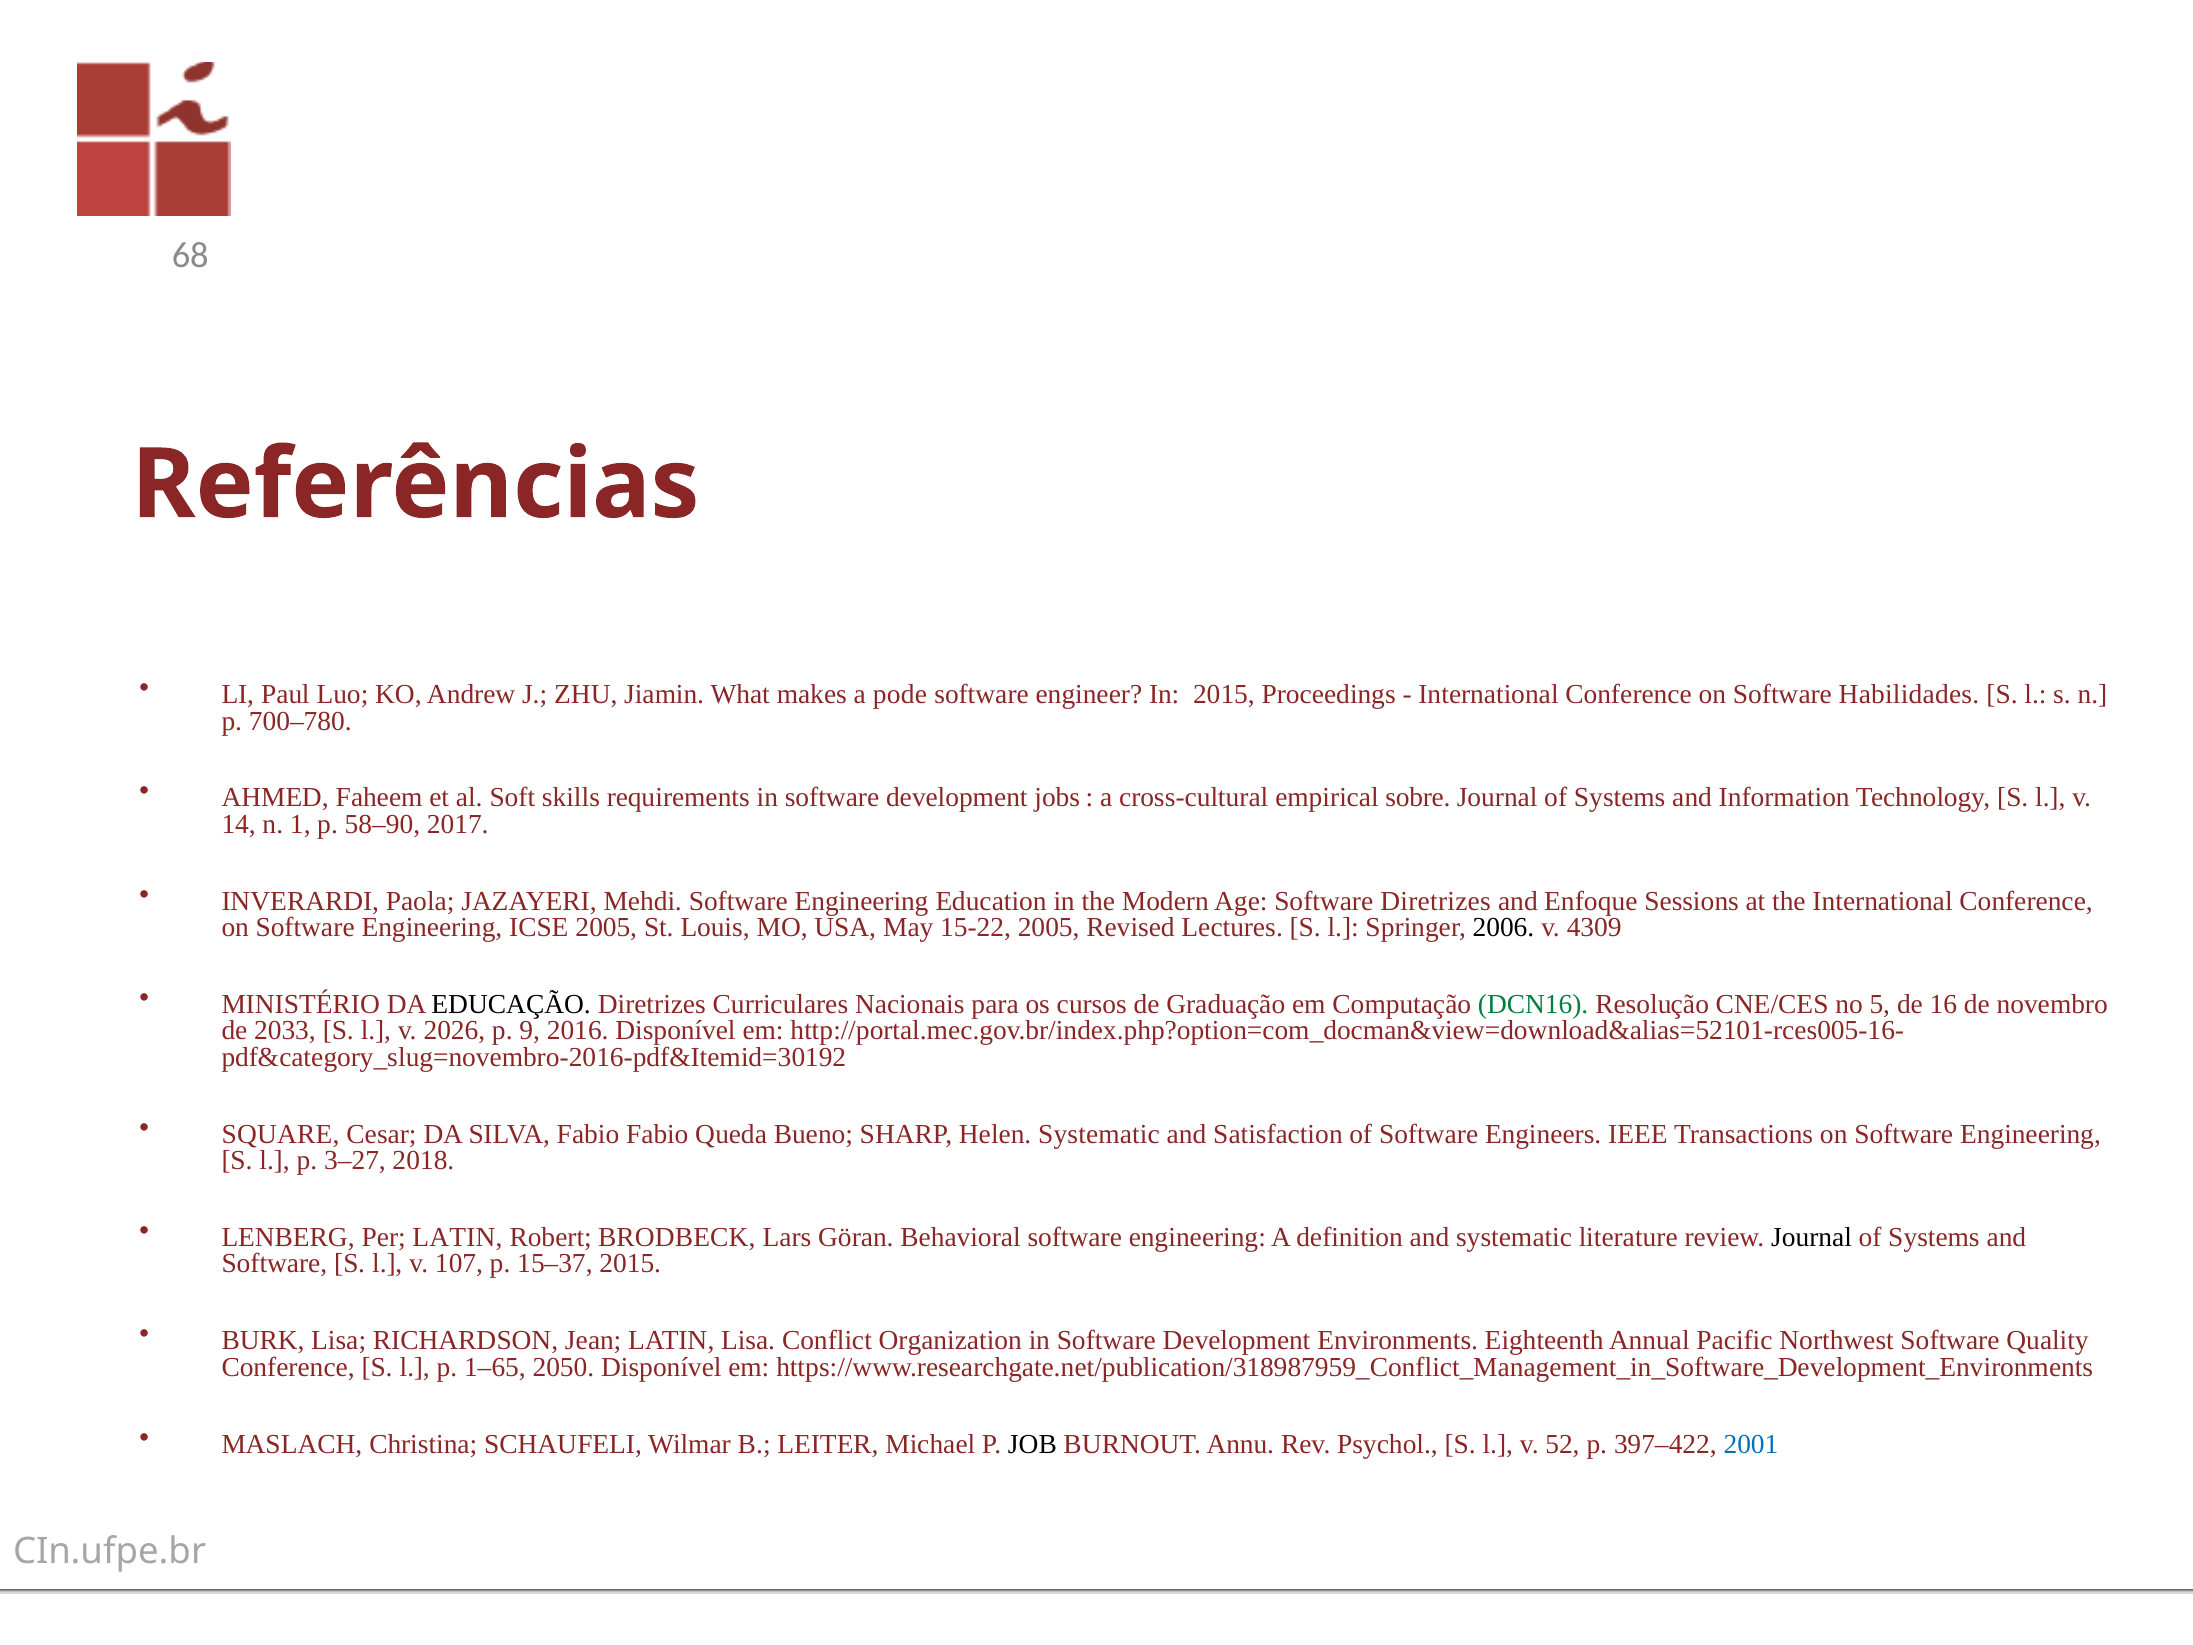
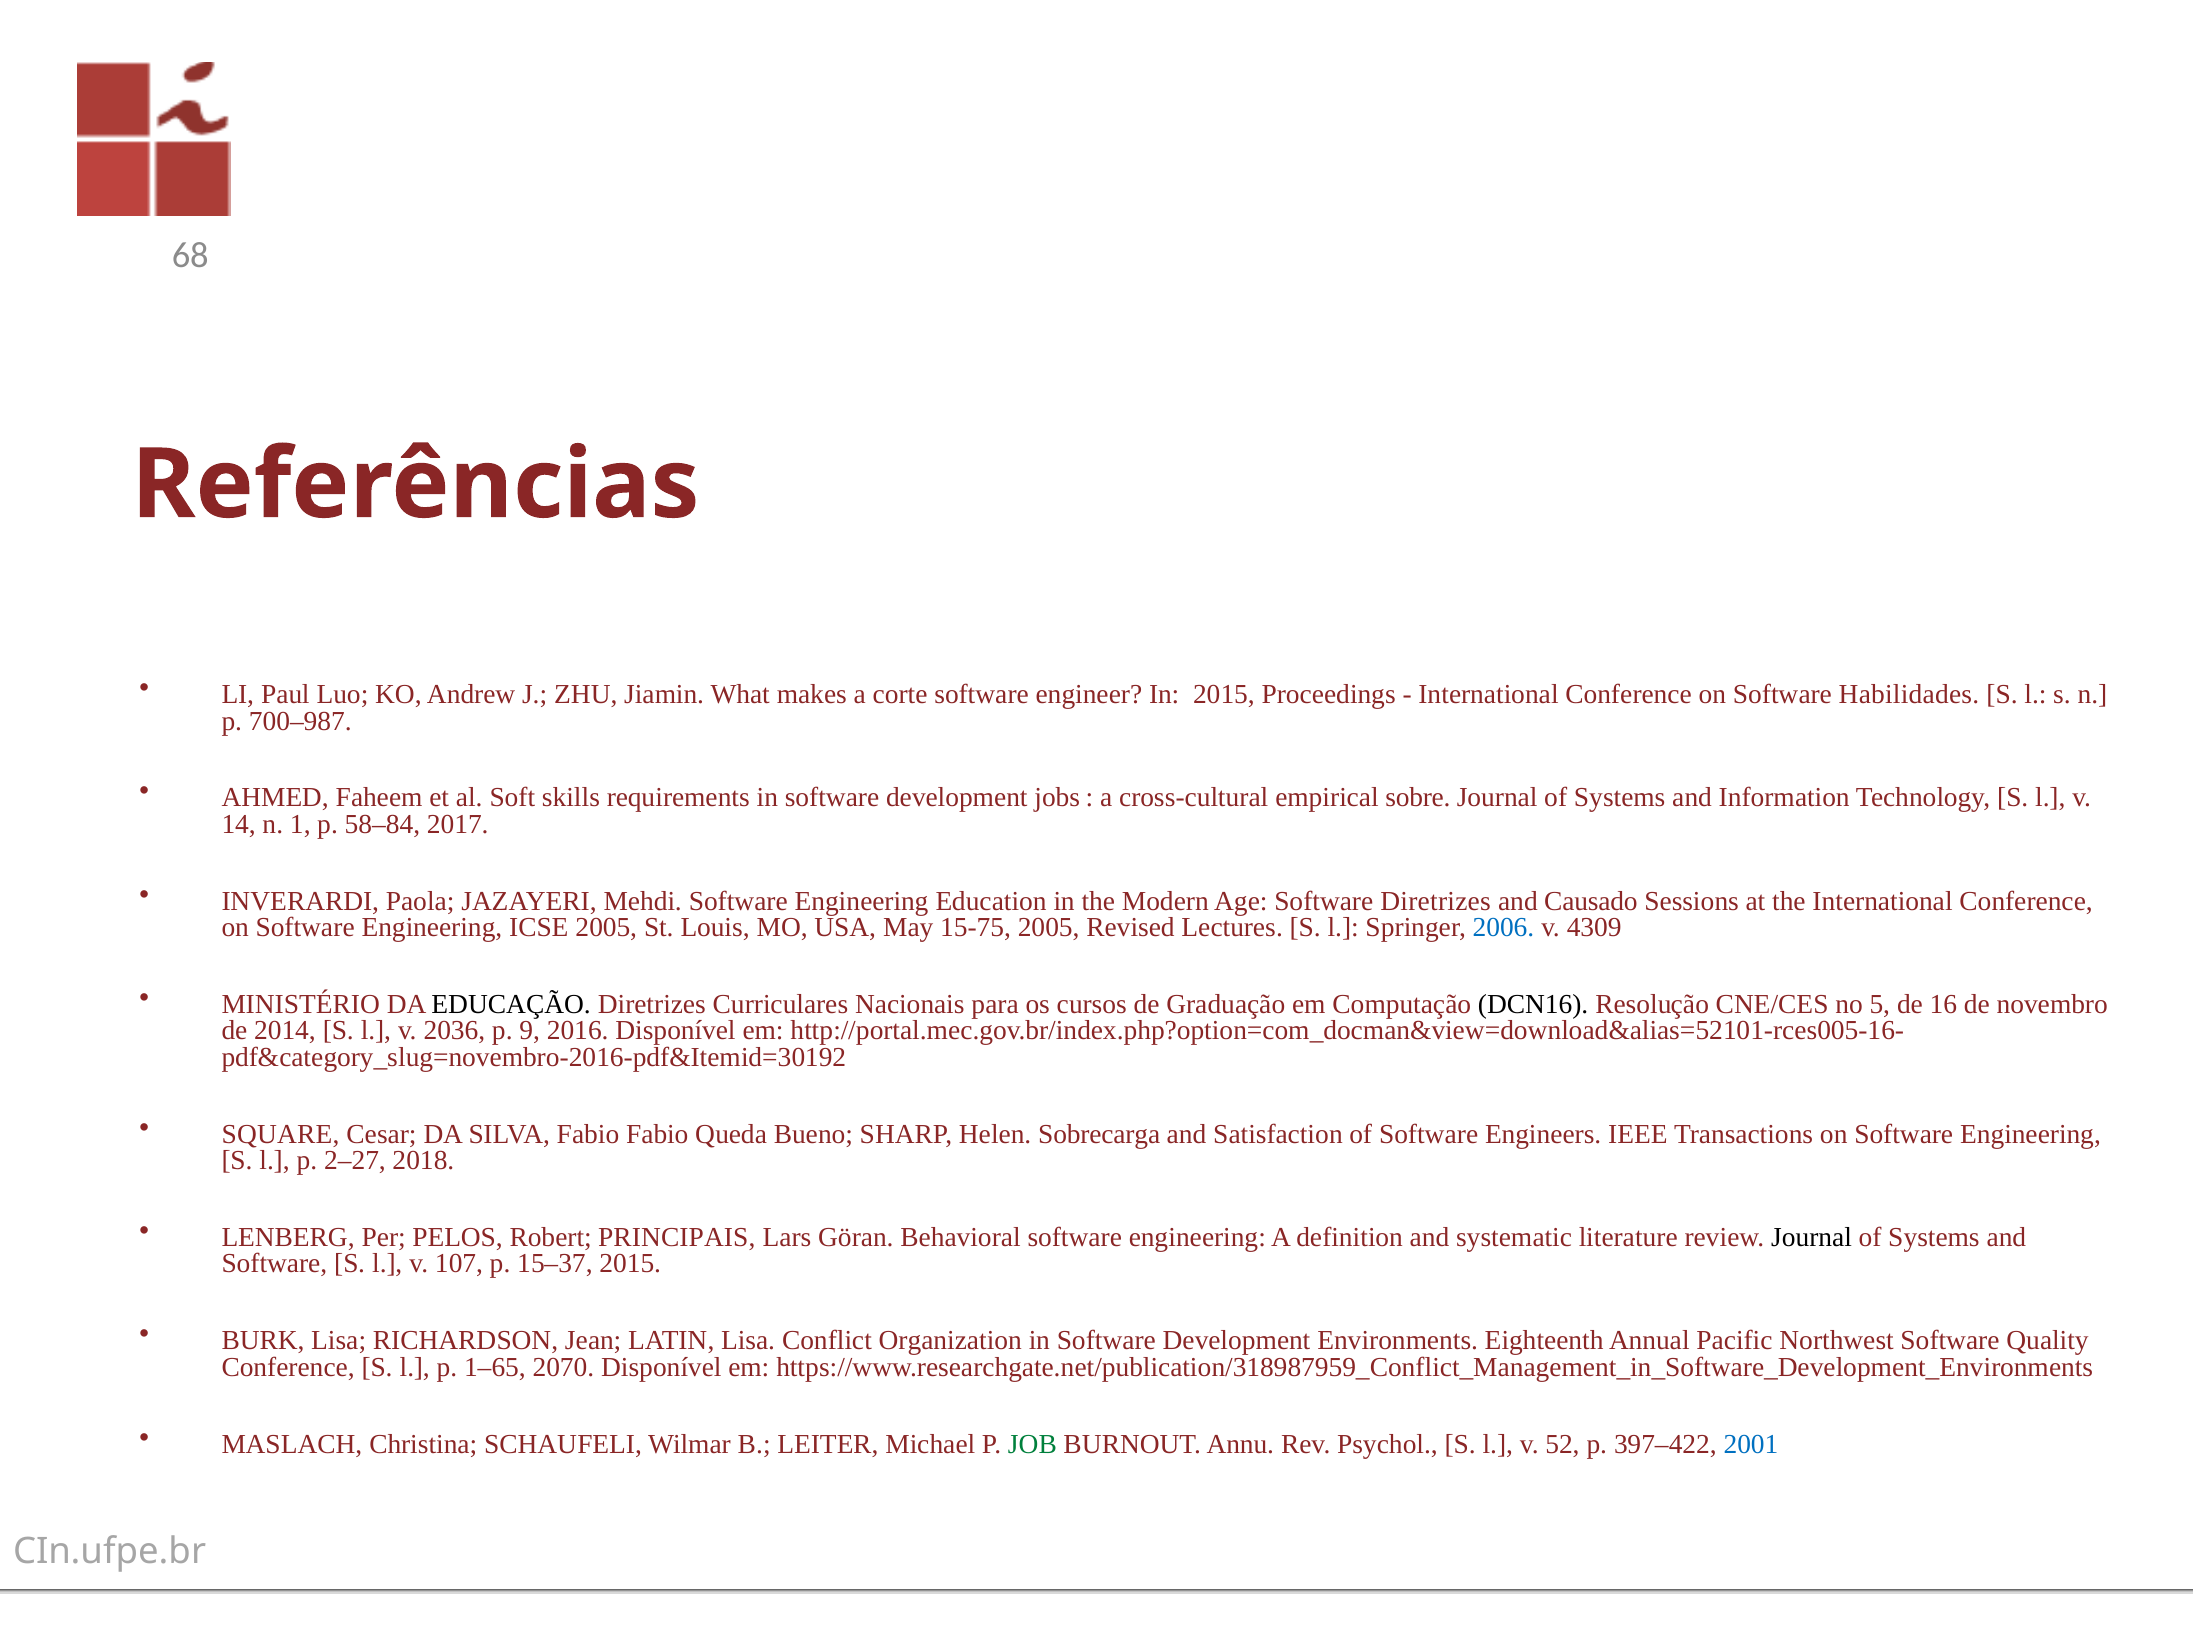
pode: pode -> corte
700–780: 700–780 -> 700–987
58–90: 58–90 -> 58–84
Enfoque: Enfoque -> Causado
15-22: 15-22 -> 15-75
2006 colour: black -> blue
DCN16 colour: green -> black
2033: 2033 -> 2014
2026: 2026 -> 2036
Helen Systematic: Systematic -> Sobrecarga
3–27: 3–27 -> 2–27
Per LATIN: LATIN -> PELOS
BRODBECK: BRODBECK -> PRINCIPAIS
2050: 2050 -> 2070
JOB colour: black -> green
